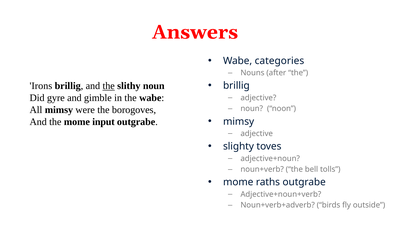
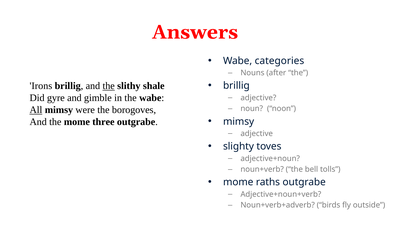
slithy noun: noun -> shale
All underline: none -> present
input: input -> three
